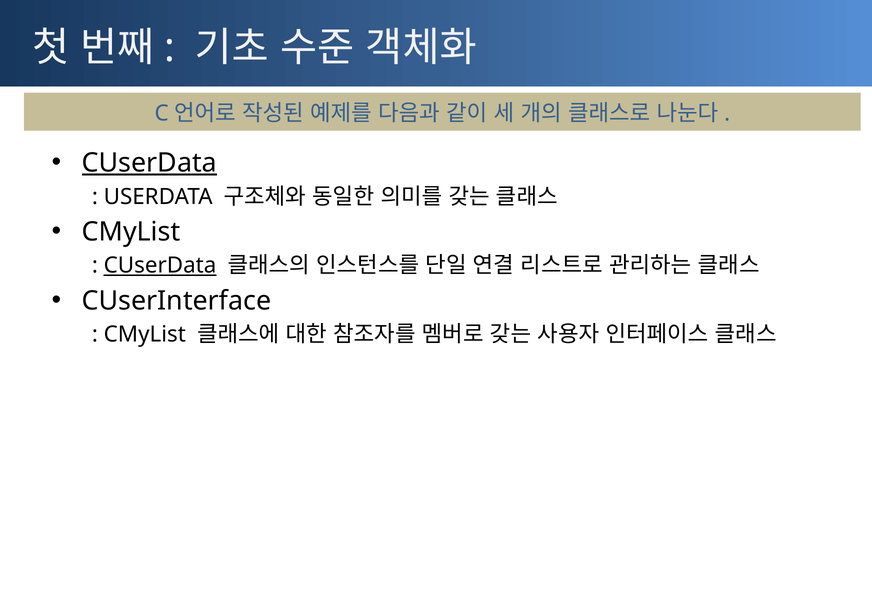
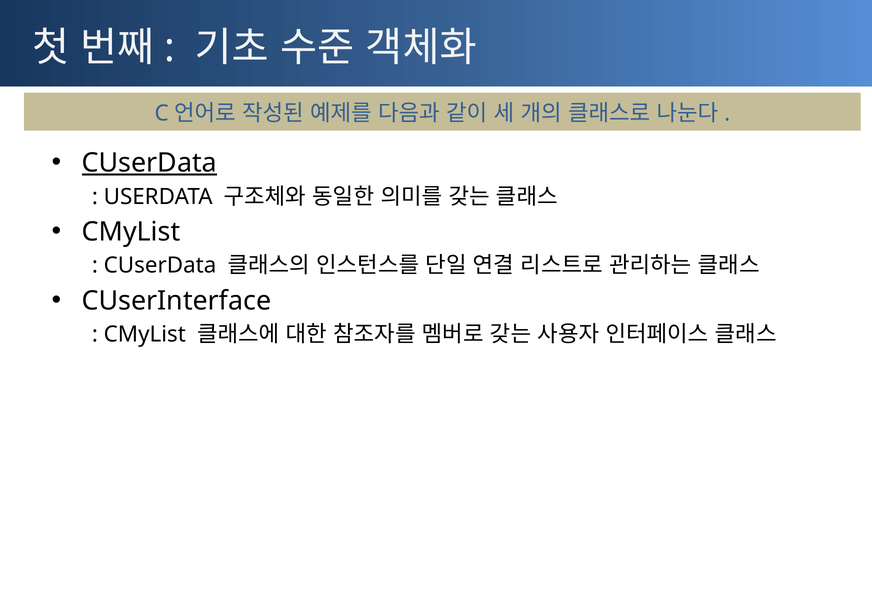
CUserData at (160, 265) underline: present -> none
